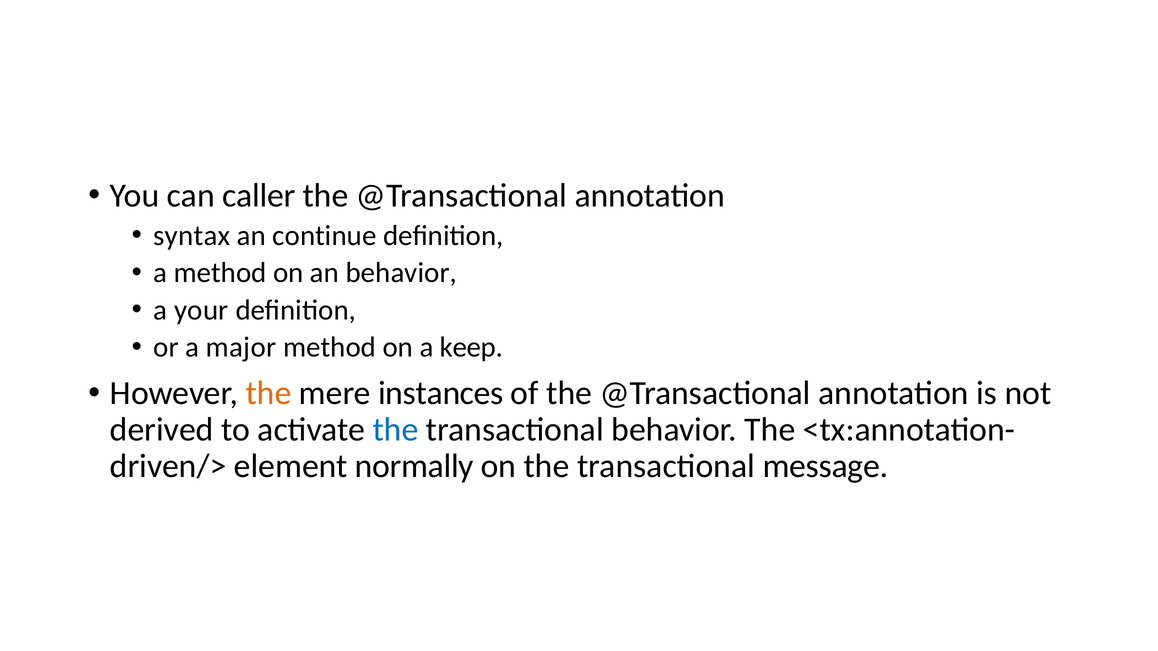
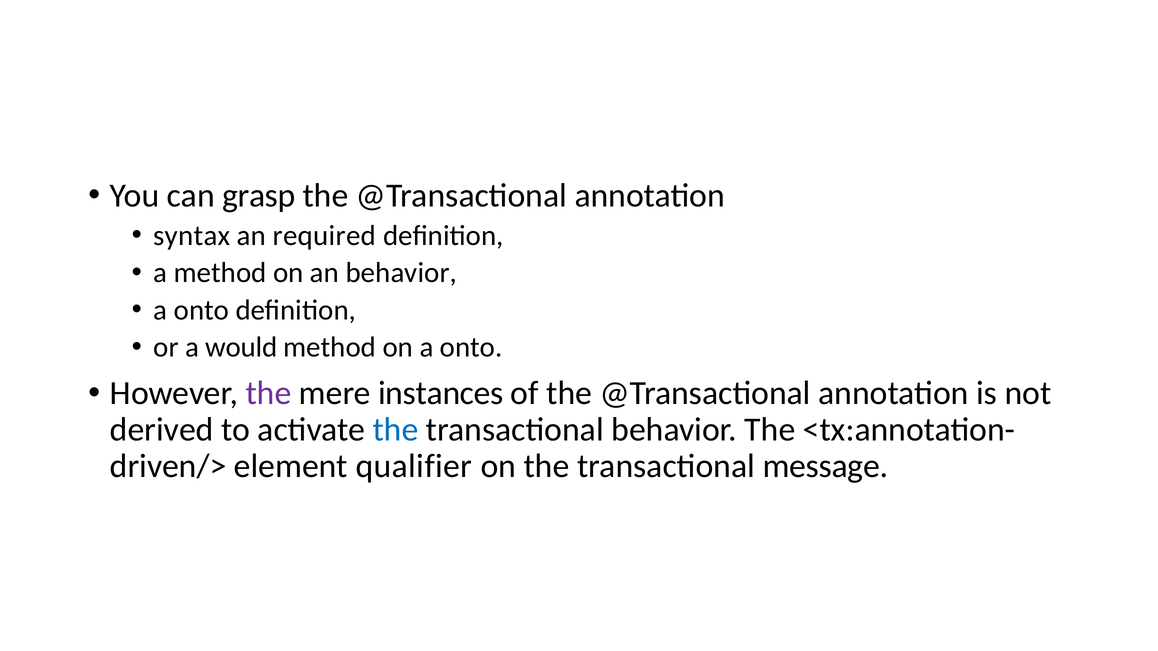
caller: caller -> grasp
continue: continue -> required
your at (201, 310): your -> onto
major: major -> would
on a keep: keep -> onto
the at (268, 393) colour: orange -> purple
normally: normally -> qualifier
